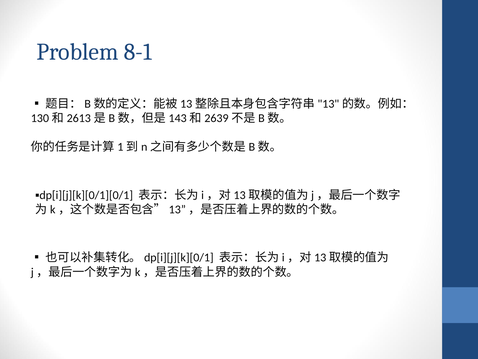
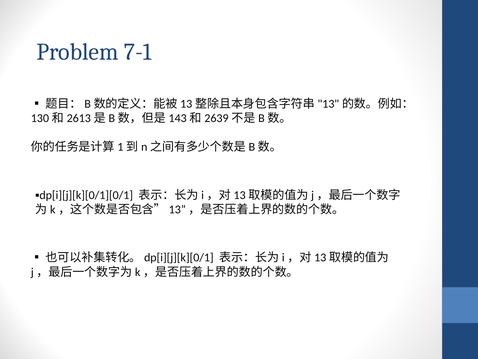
8-1: 8-1 -> 7-1
